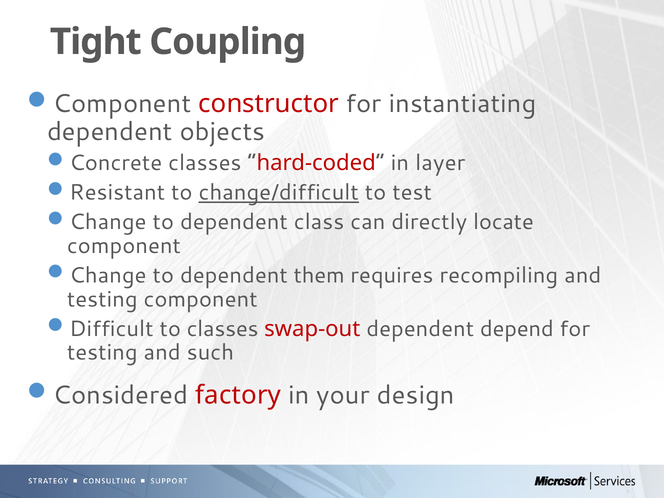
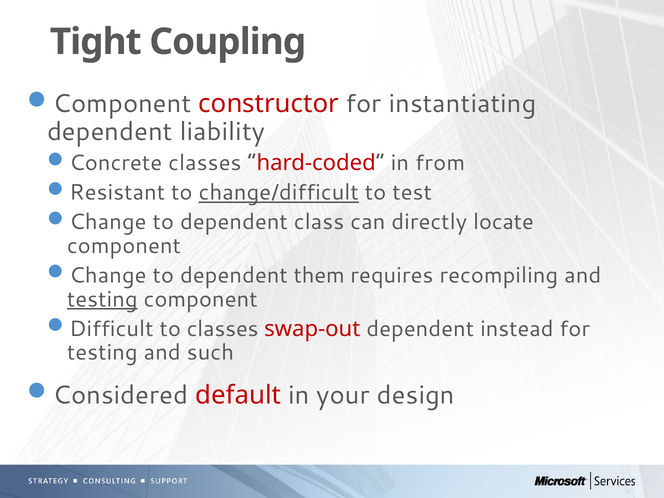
objects: objects -> liability
layer: layer -> from
testing at (102, 299) underline: none -> present
depend: depend -> instead
factory: factory -> default
